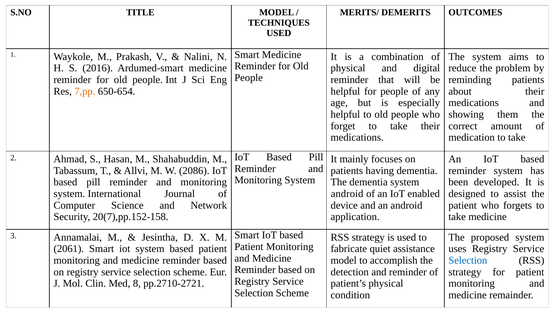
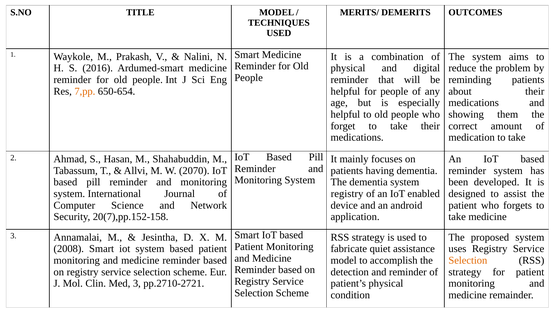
2086: 2086 -> 2070
android at (347, 194): android -> registry
2061: 2061 -> 2008
Selection at (468, 261) colour: blue -> orange
Med 8: 8 -> 3
